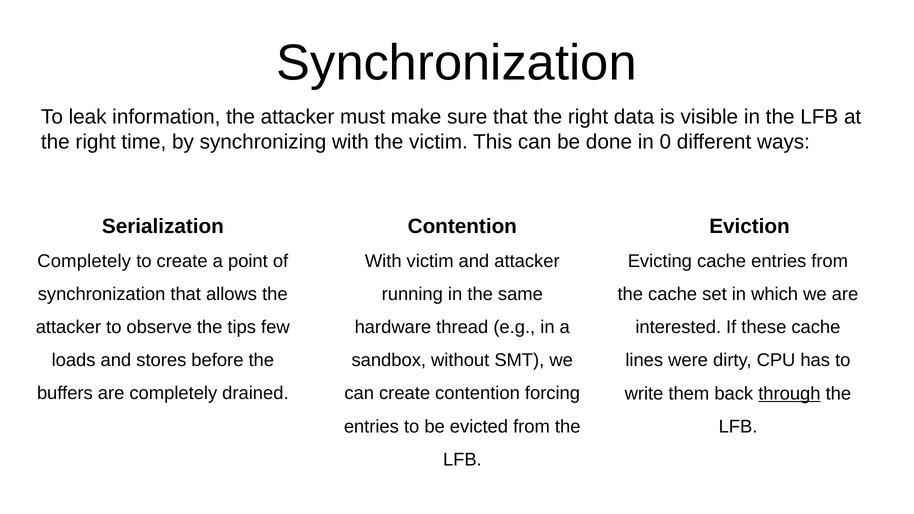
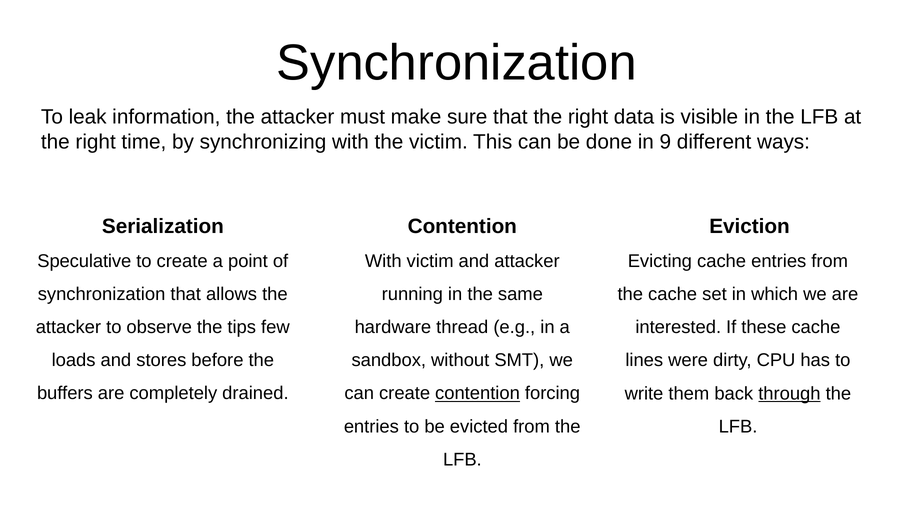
0: 0 -> 9
Completely at (84, 261): Completely -> Speculative
contention at (477, 394) underline: none -> present
